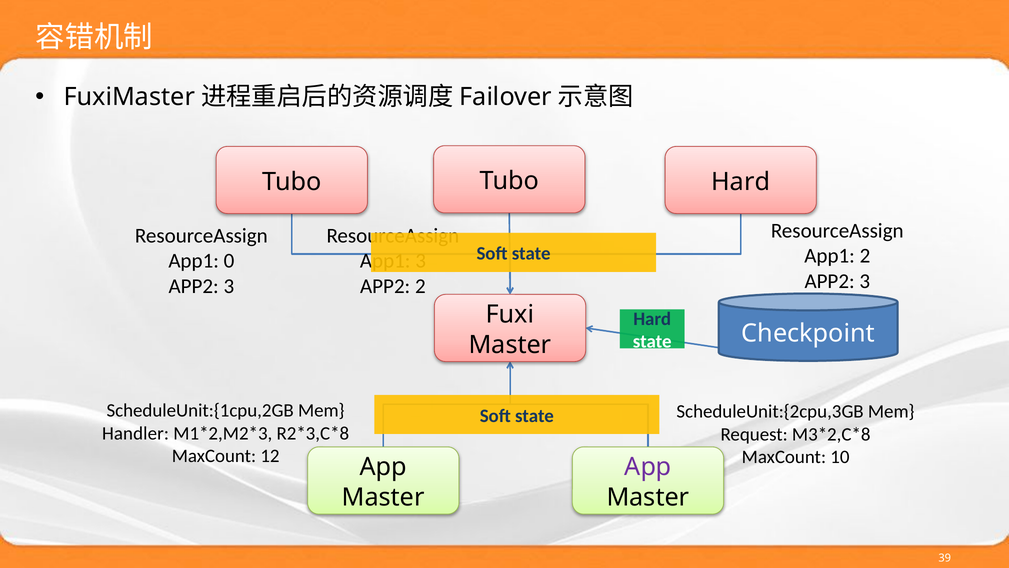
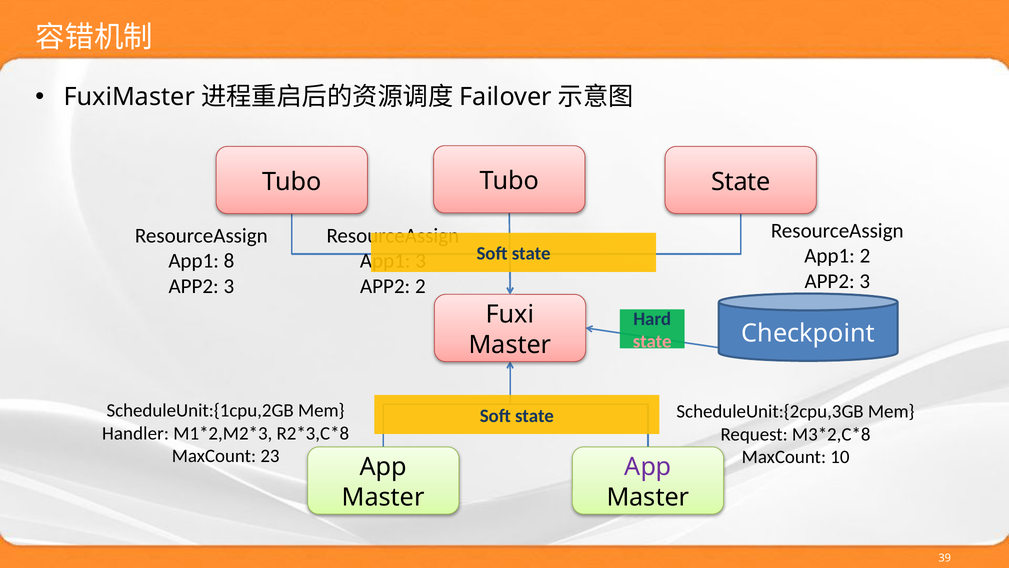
Tubo Hard: Hard -> State
0: 0 -> 8
state at (652, 341) colour: white -> pink
12: 12 -> 23
